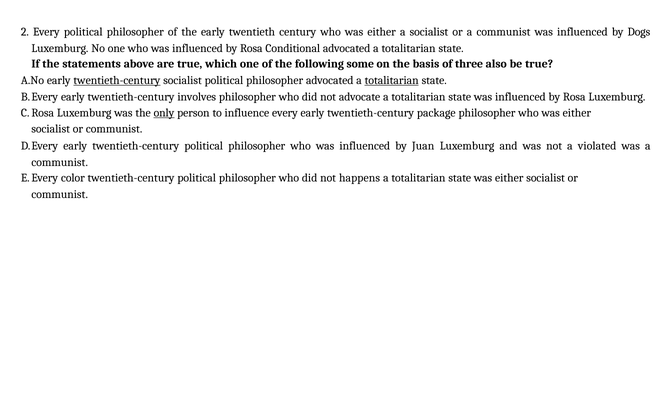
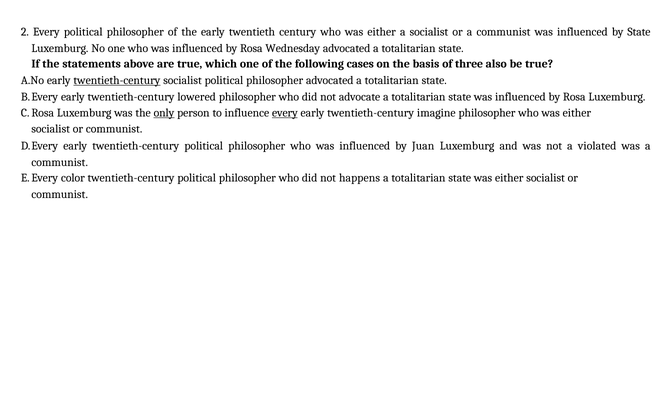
by Dogs: Dogs -> State
Conditional: Conditional -> Wednesday
some: some -> cases
totalitarian at (392, 80) underline: present -> none
involves: involves -> lowered
every at (285, 113) underline: none -> present
package: package -> imagine
